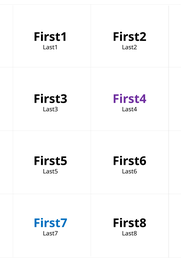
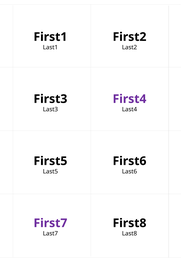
First7 colour: blue -> purple
